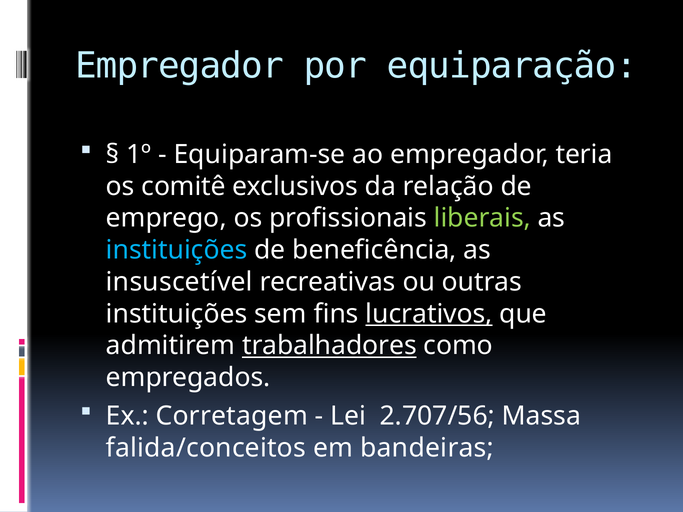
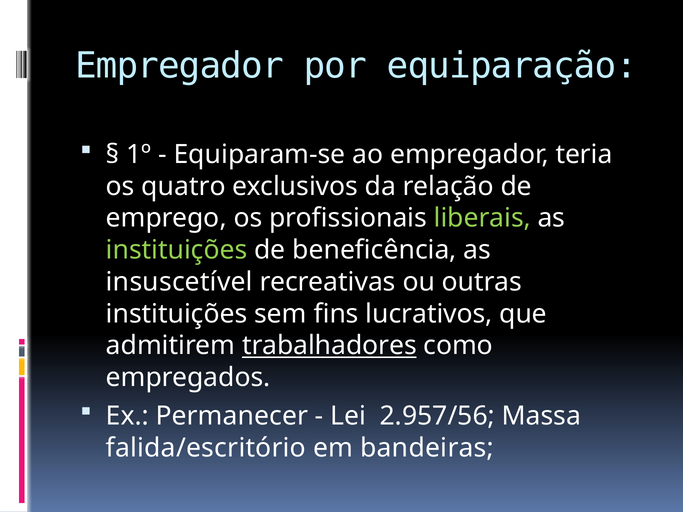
comitê: comitê -> quatro
instituições at (177, 250) colour: light blue -> light green
lucrativos underline: present -> none
Corretagem: Corretagem -> Permanecer
2.707/56: 2.707/56 -> 2.957/56
falida/conceitos: falida/conceitos -> falida/escritório
